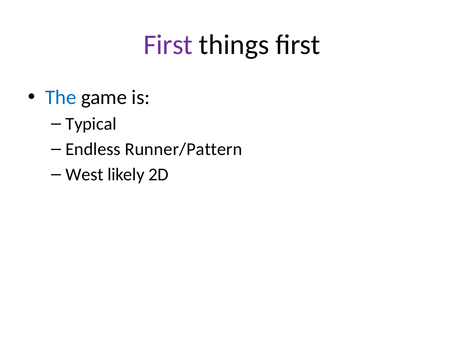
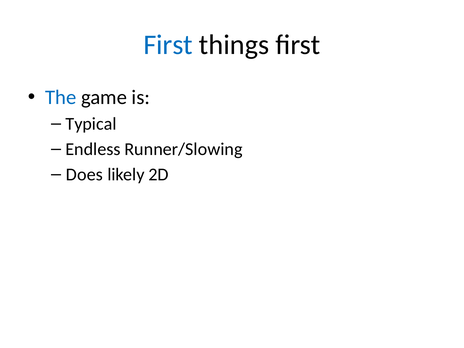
First at (168, 45) colour: purple -> blue
Runner/Pattern: Runner/Pattern -> Runner/Slowing
West: West -> Does
